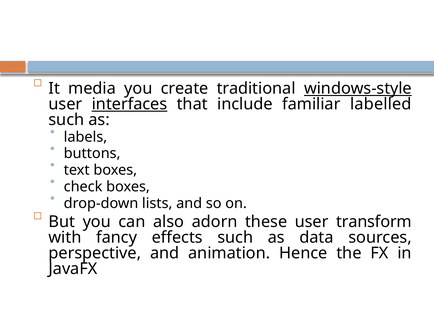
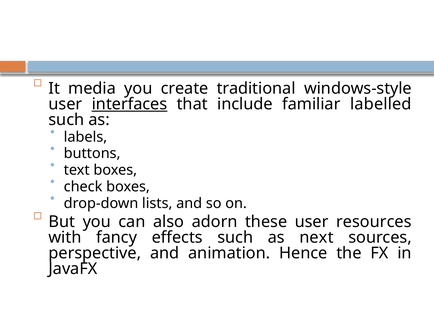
windows-style underline: present -> none
transform: transform -> resources
data: data -> next
